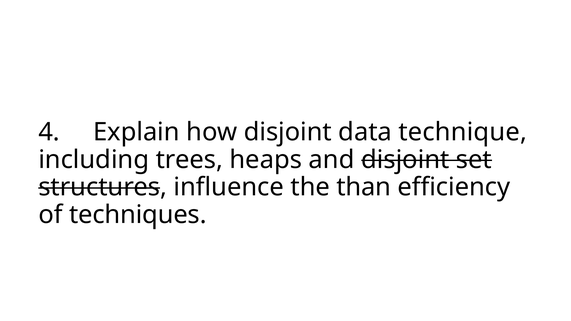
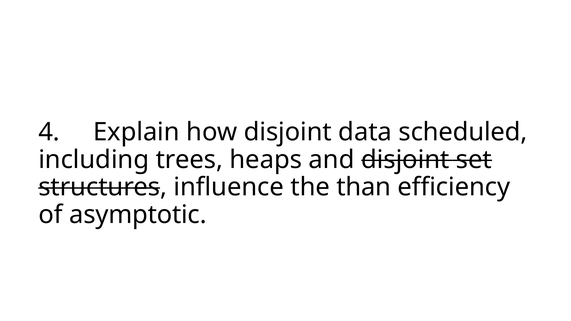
technique: technique -> scheduled
techniques: techniques -> asymptotic
